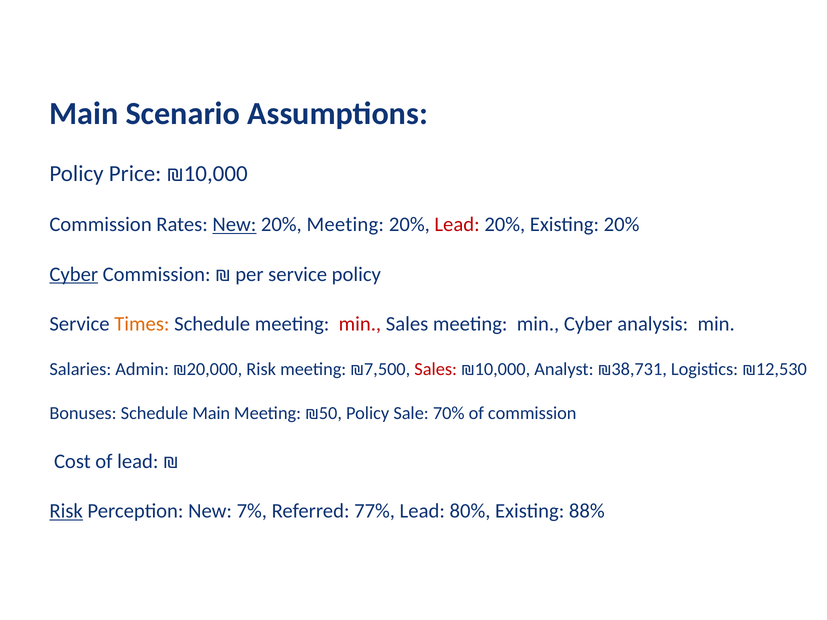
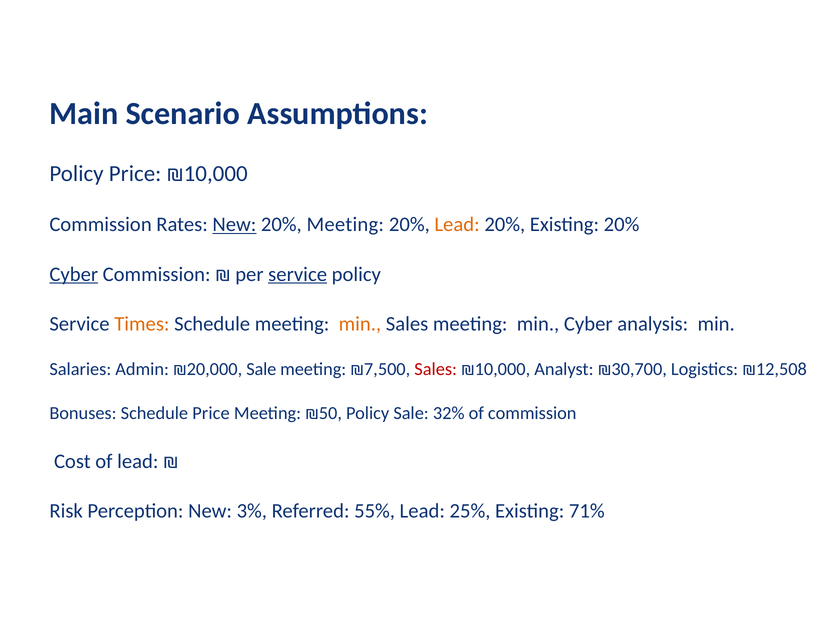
Lead at (457, 225) colour: red -> orange
service at (298, 274) underline: none -> present
min at (360, 324) colour: red -> orange
₪20,000 Risk: Risk -> Sale
₪38,731: ₪38,731 -> ₪30,700
₪12,530: ₪12,530 -> ₪12,508
Schedule Main: Main -> Price
70%: 70% -> 32%
Risk at (66, 511) underline: present -> none
7%: 7% -> 3%
77%: 77% -> 55%
80%: 80% -> 25%
88%: 88% -> 71%
